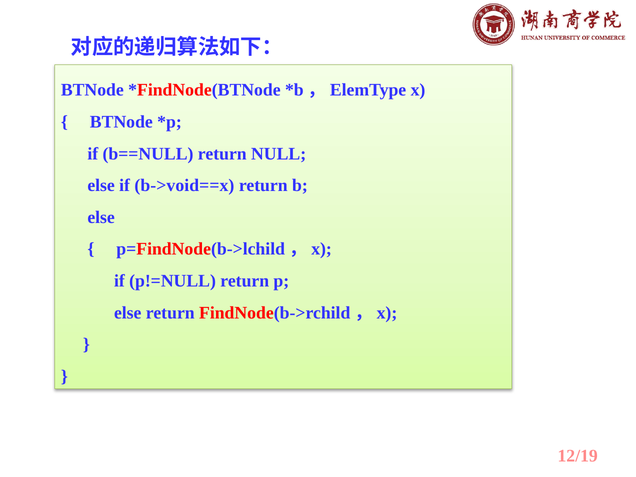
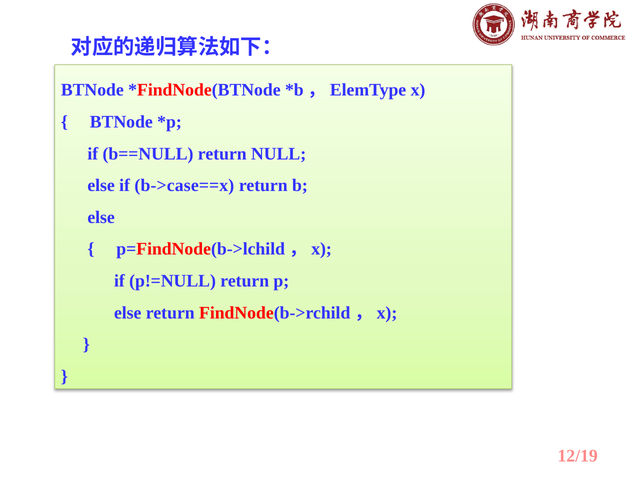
b->void==x: b->void==x -> b->case==x
